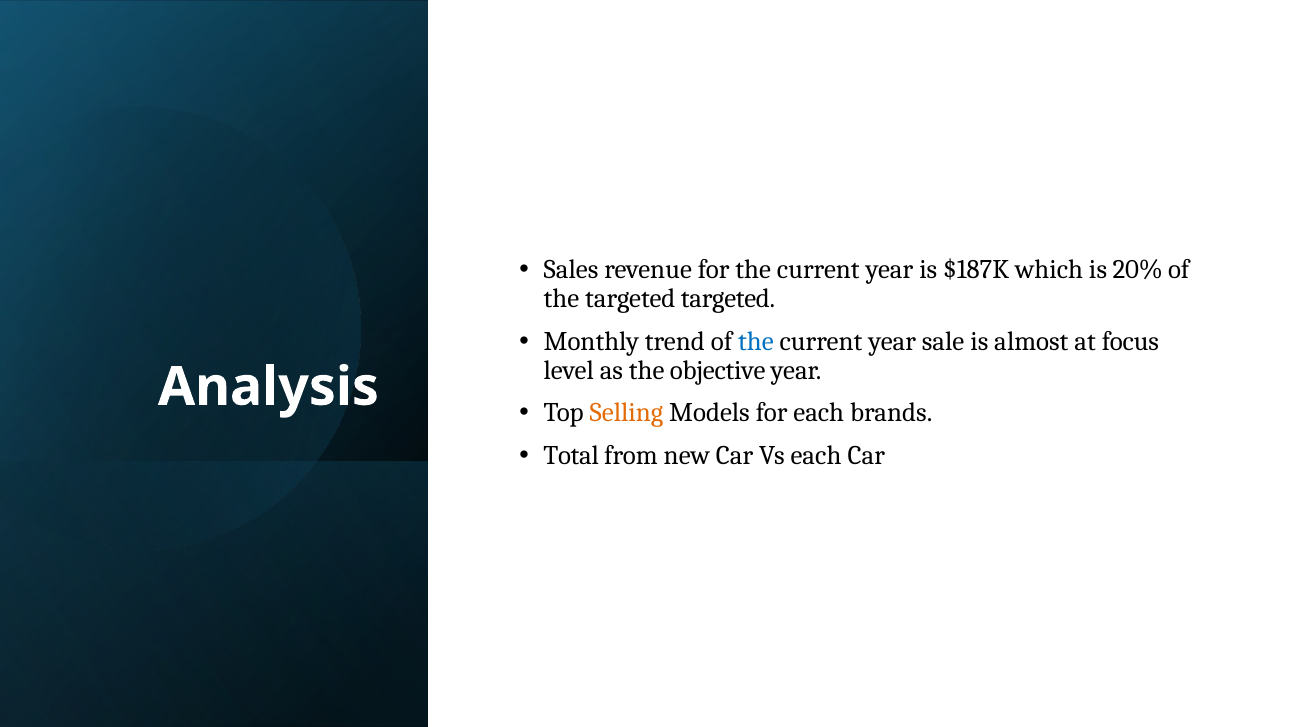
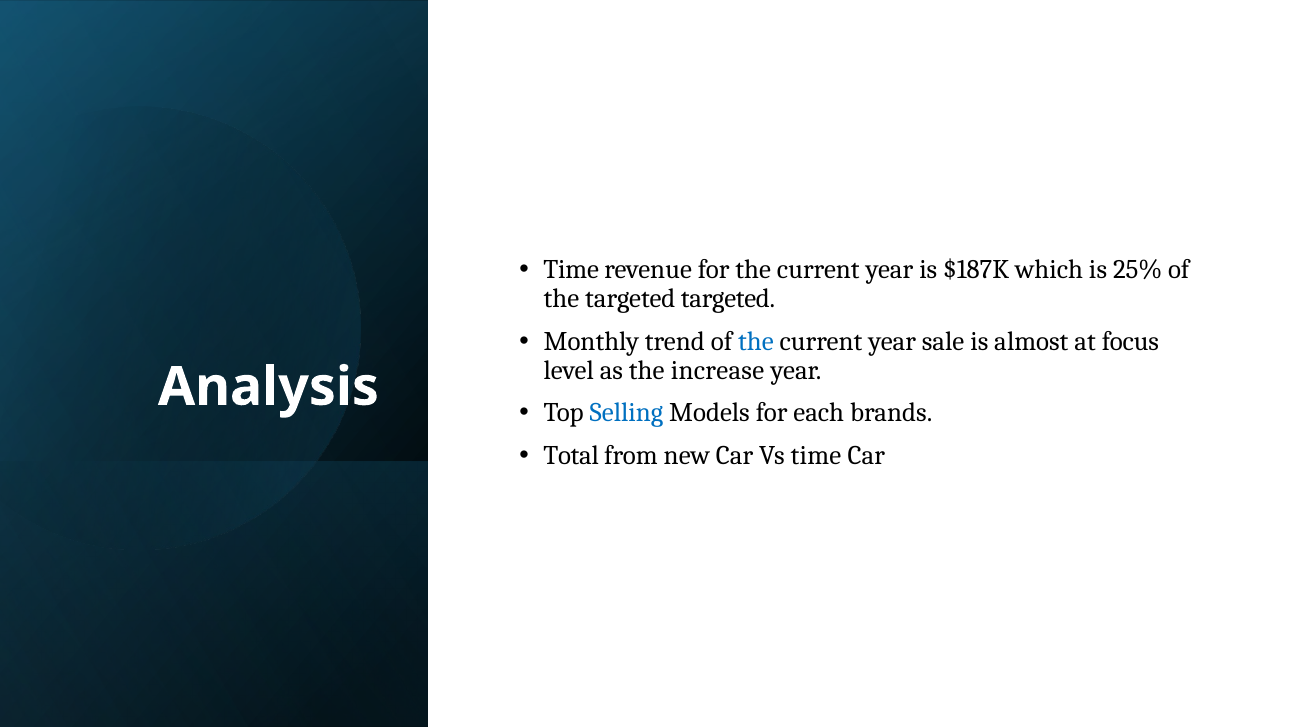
Sales at (571, 270): Sales -> Time
20%: 20% -> 25%
objective: objective -> increase
Selling colour: orange -> blue
Vs each: each -> time
